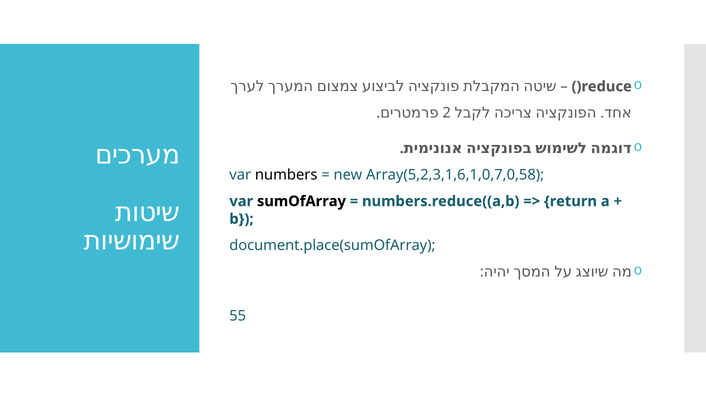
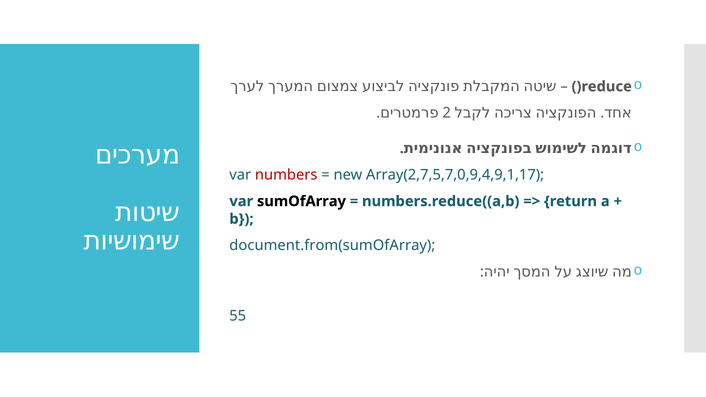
numbers colour: black -> red
Array(5,2,3,1,6,1,0,7,0,58: Array(5,2,3,1,6,1,0,7,0,58 -> Array(2,7,5,7,0,9,4,9,1,17
document.place(sumOfArray: document.place(sumOfArray -> document.from(sumOfArray
